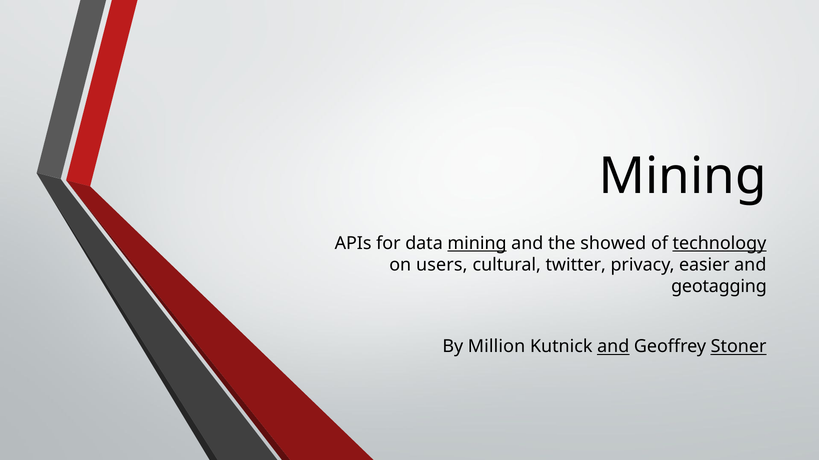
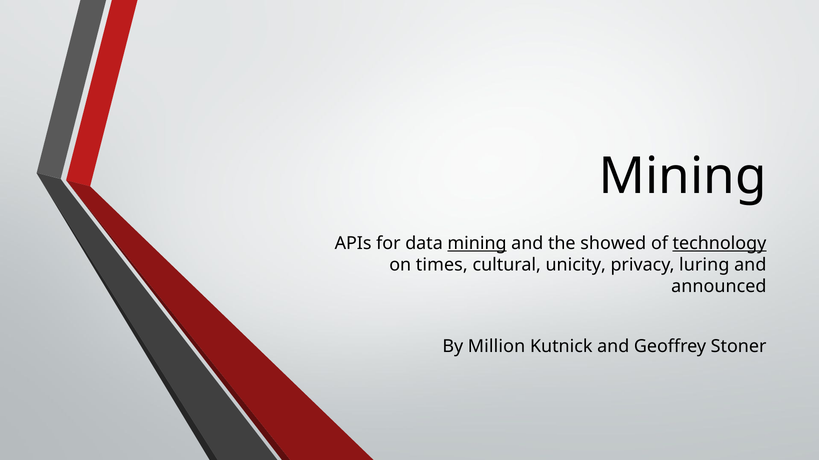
users: users -> times
twitter: twitter -> unicity
easier: easier -> luring
geotagging: geotagging -> announced
and at (613, 347) underline: present -> none
Stoner underline: present -> none
